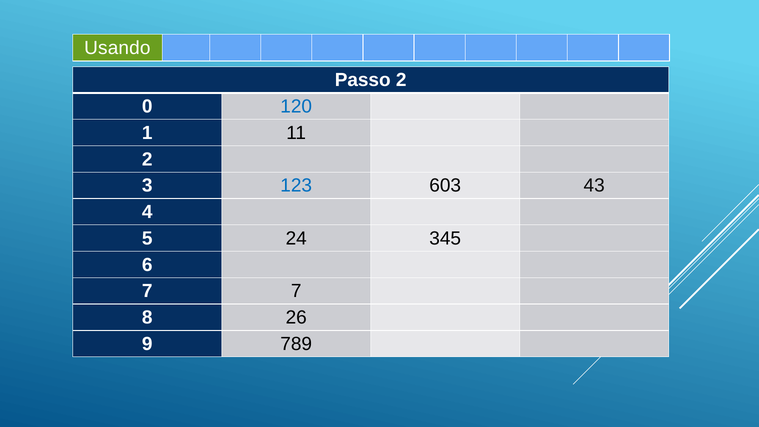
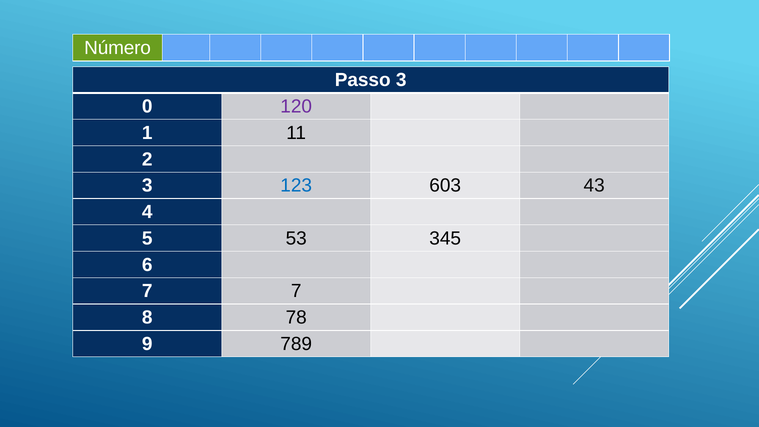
Usando: Usando -> Número
Passo 2: 2 -> 3
120 colour: blue -> purple
24: 24 -> 53
26: 26 -> 78
